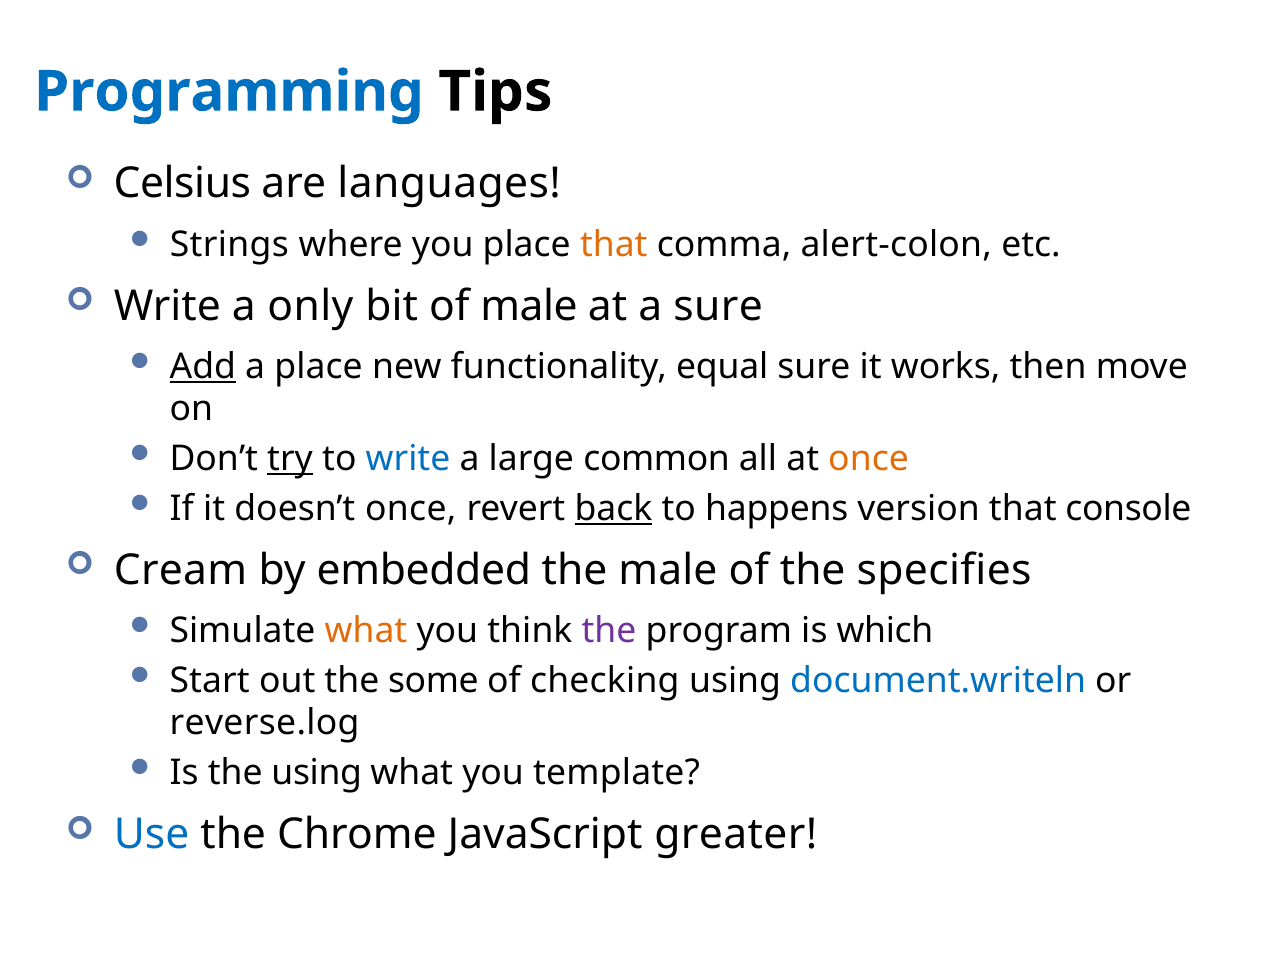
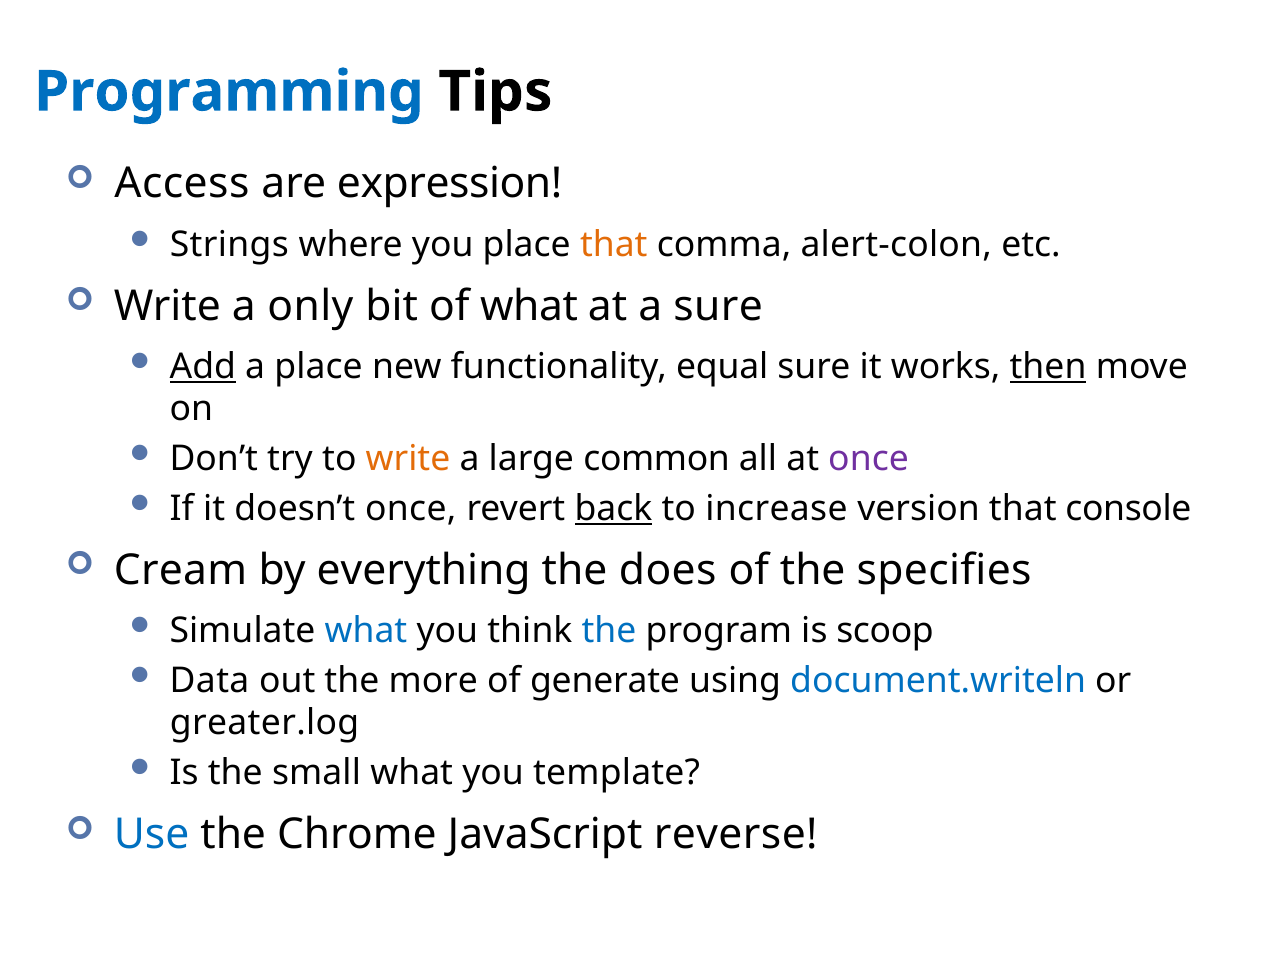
Celsius: Celsius -> Access
languages: languages -> expression
of male: male -> what
then underline: none -> present
try underline: present -> none
write at (408, 459) colour: blue -> orange
once at (869, 459) colour: orange -> purple
happens: happens -> increase
embedded: embedded -> everything
the male: male -> does
what at (366, 631) colour: orange -> blue
the at (609, 631) colour: purple -> blue
which: which -> scoop
Start: Start -> Data
some: some -> more
checking: checking -> generate
reverse.log: reverse.log -> greater.log
the using: using -> small
greater: greater -> reverse
